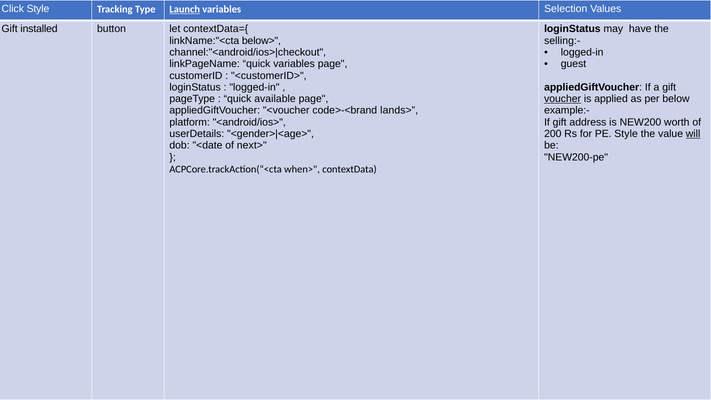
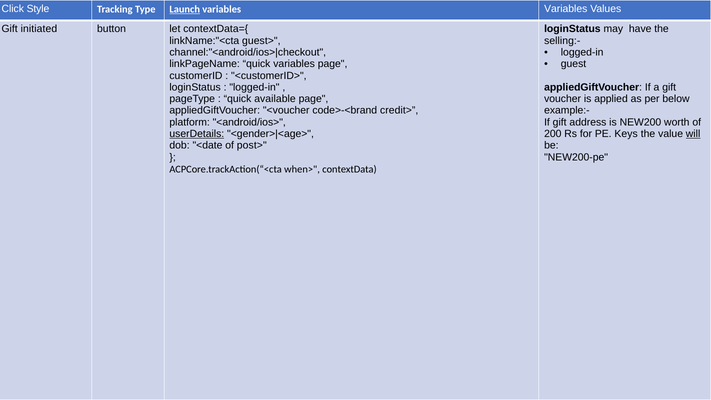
variables Selection: Selection -> Variables
installed: installed -> initiated
below>: below> -> guest>
voucher underline: present -> none
lands>: lands> -> credit>
userDetails underline: none -> present
PE Style: Style -> Keys
next>: next> -> post>
